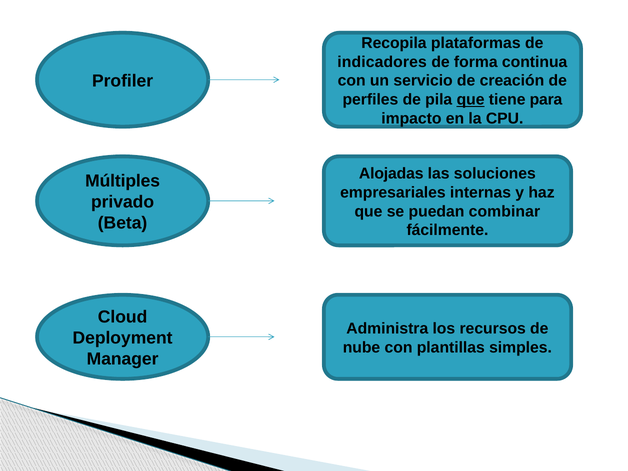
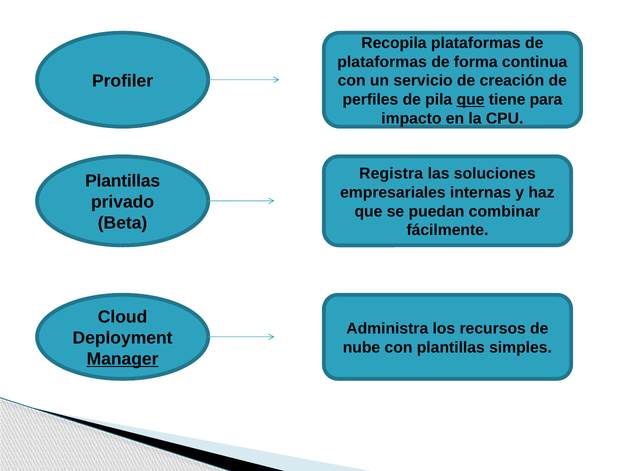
indicadores at (382, 62): indicadores -> plataformas
Alojadas: Alojadas -> Registra
Múltiples at (123, 181): Múltiples -> Plantillas
Manager underline: none -> present
